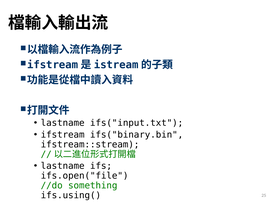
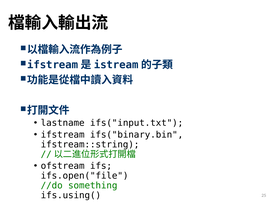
ifstream::stream: ifstream::stream -> ifstream::string
lastname at (63, 166): lastname -> ofstream
